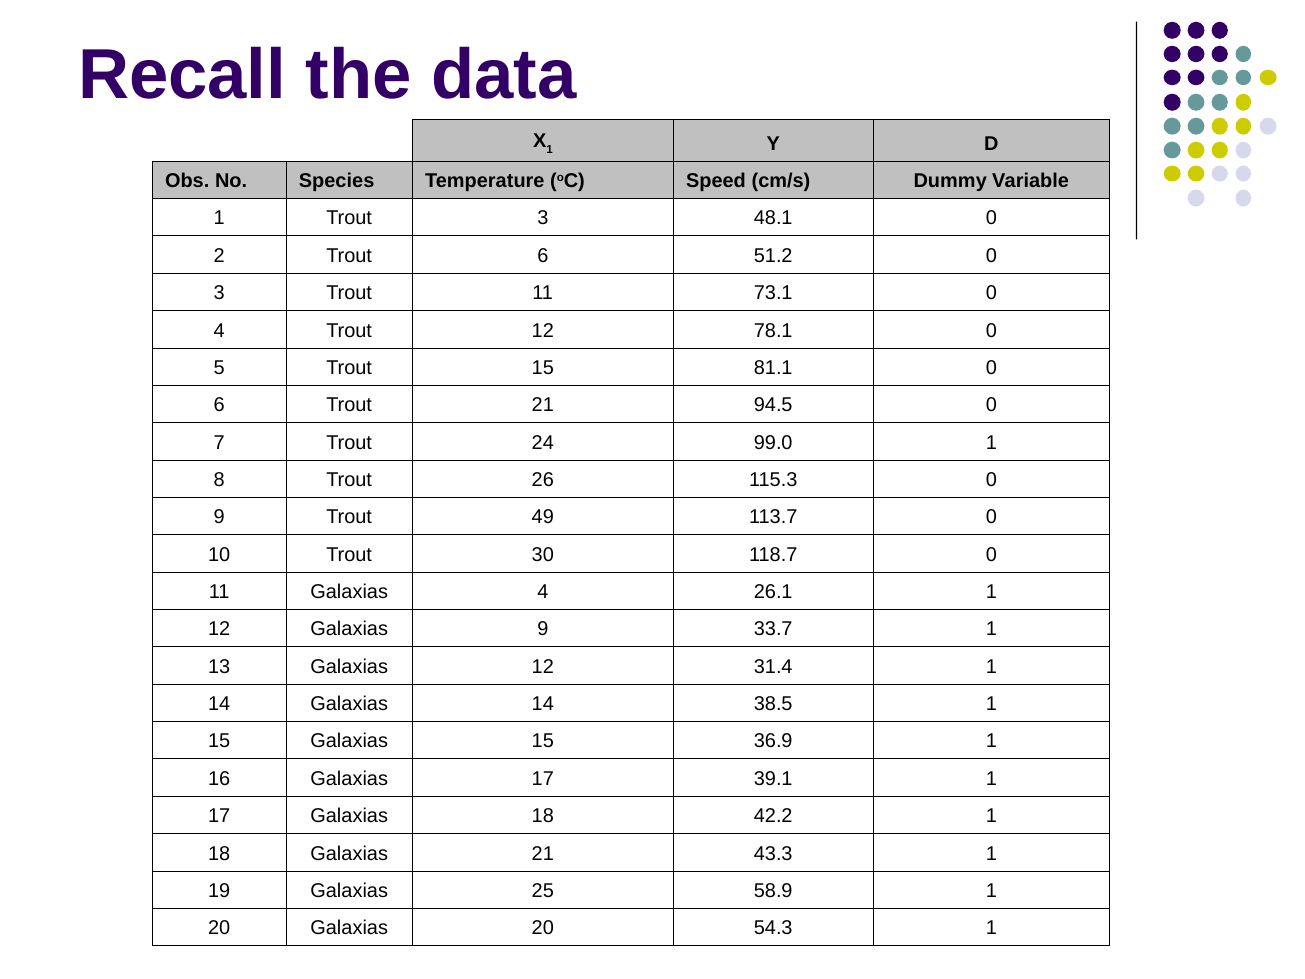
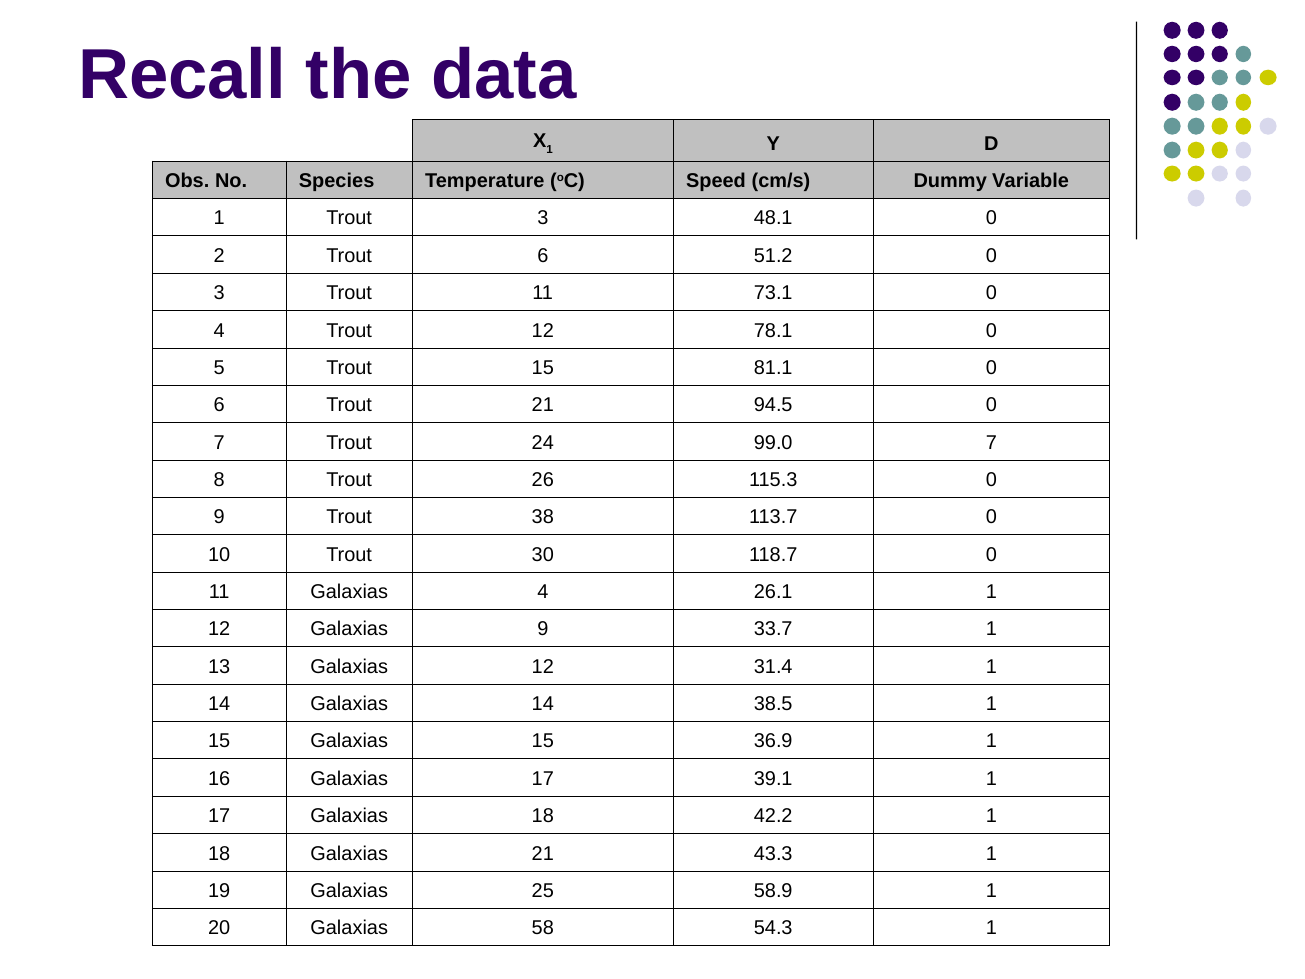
99.0 1: 1 -> 7
49: 49 -> 38
Galaxias 20: 20 -> 58
